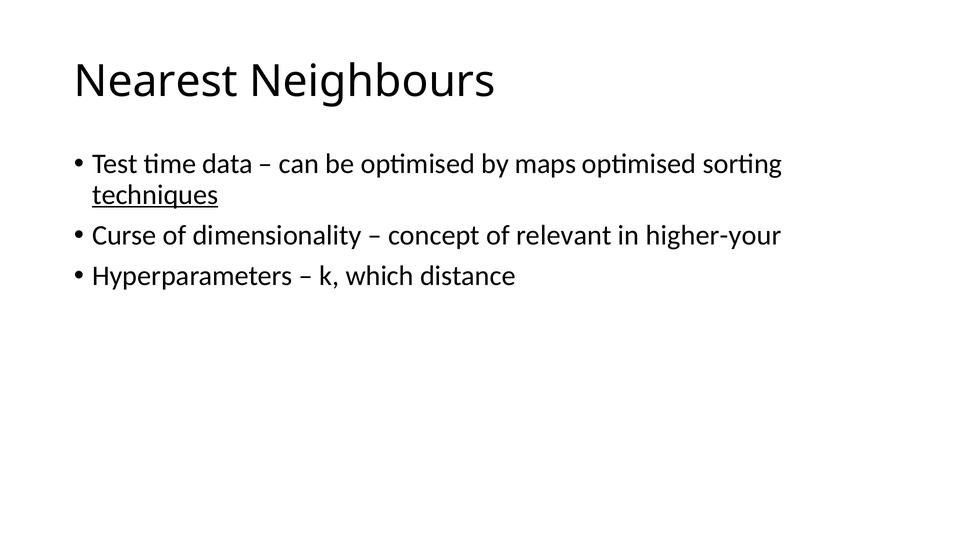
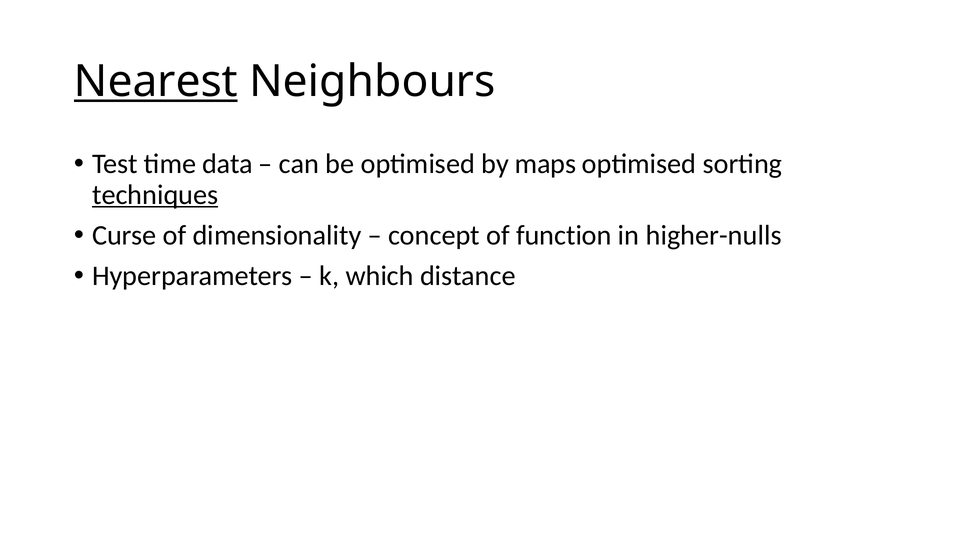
Nearest underline: none -> present
relevant: relevant -> function
higher-your: higher-your -> higher-nulls
